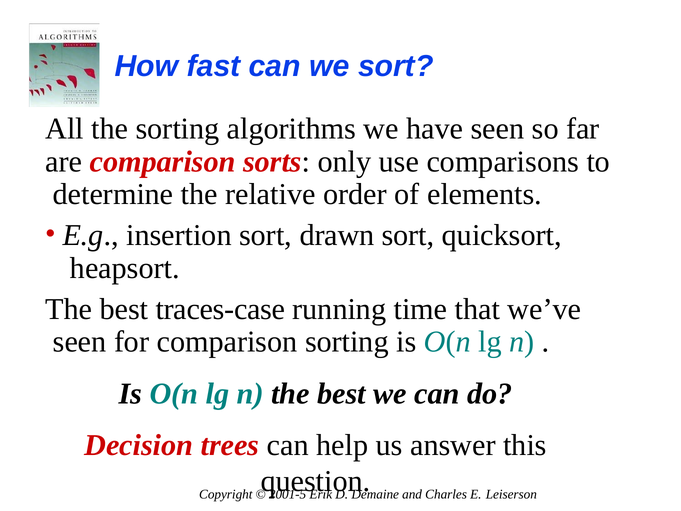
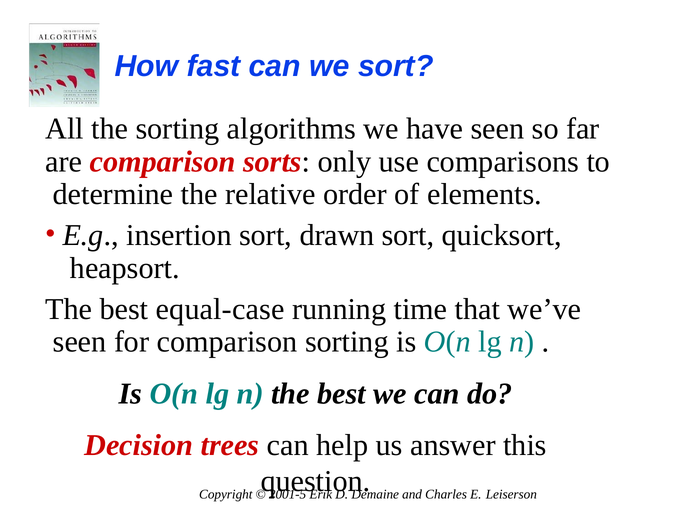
traces-case: traces-case -> equal-case
